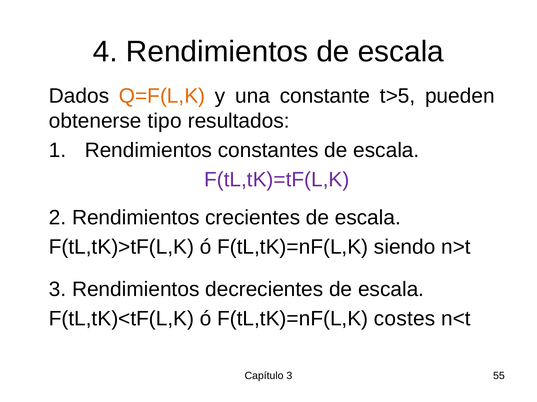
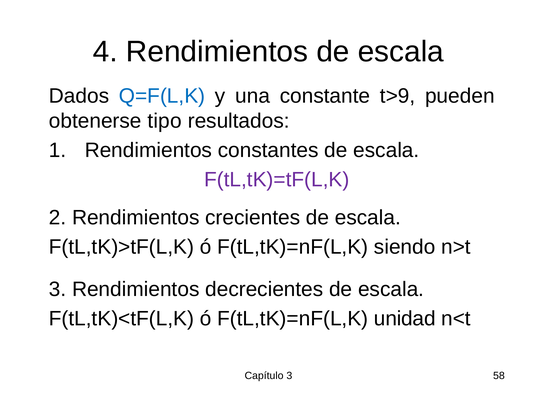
Q=F(L,K colour: orange -> blue
t>5: t>5 -> t>9
costes: costes -> unidad
55: 55 -> 58
